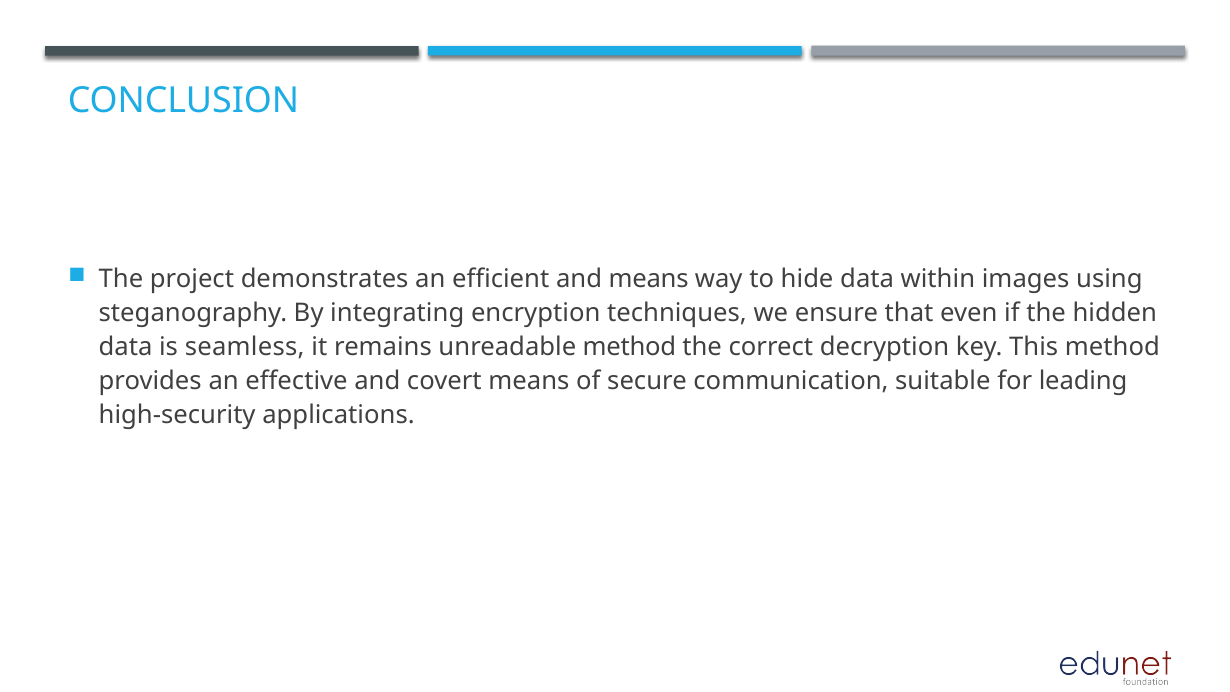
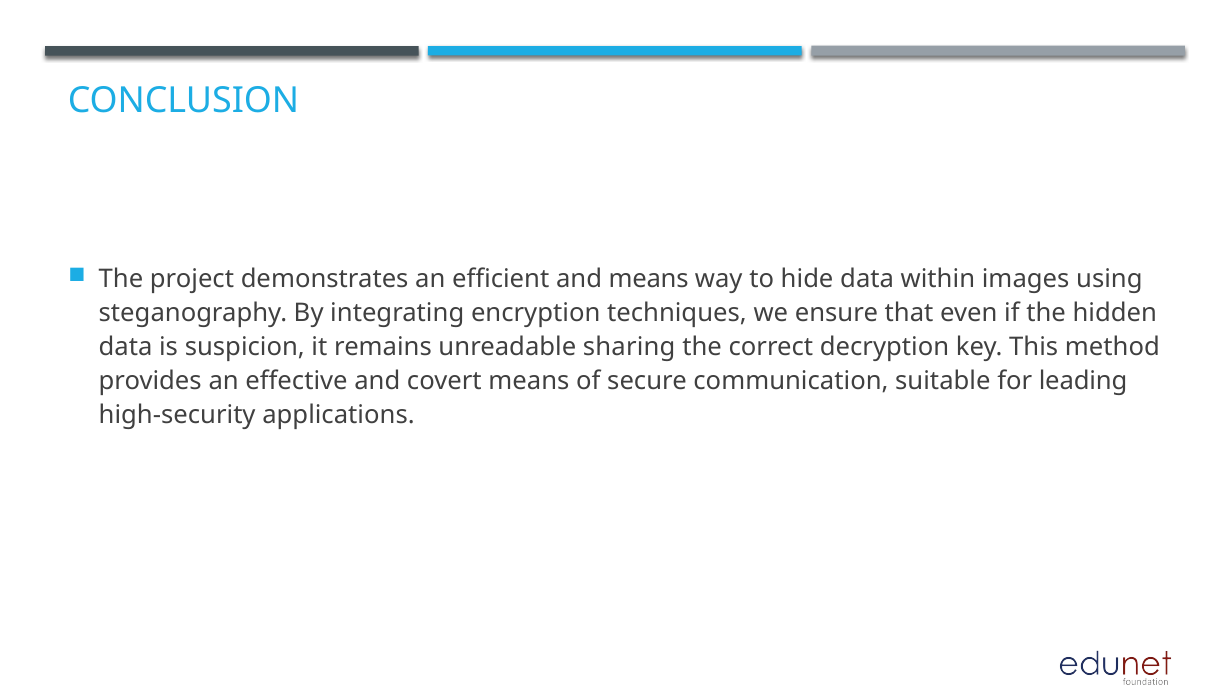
seamless: seamless -> suspicion
unreadable method: method -> sharing
